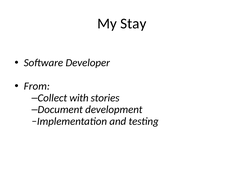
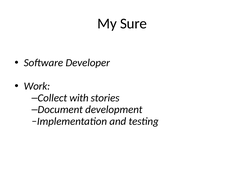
Stay: Stay -> Sure
From: From -> Work
